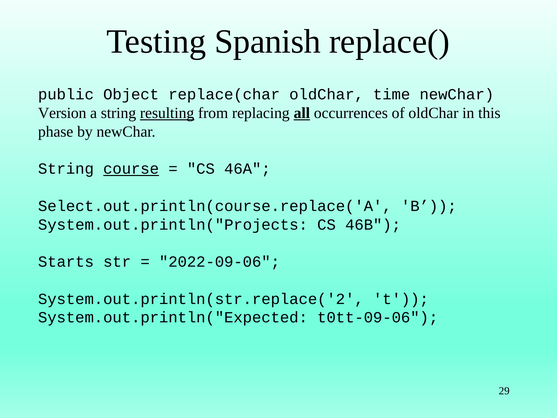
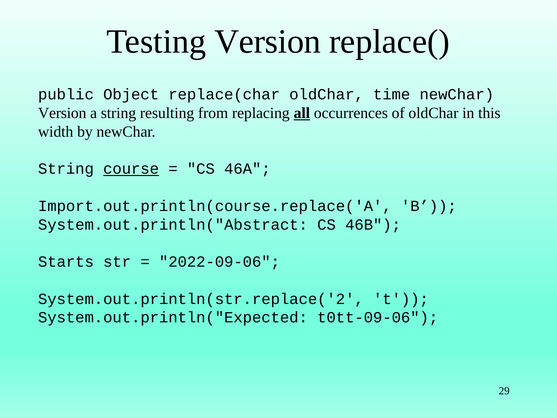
Testing Spanish: Spanish -> Version
resulting underline: present -> none
phase: phase -> width
Select.out.println(course.replace('A: Select.out.println(course.replace('A -> Import.out.println(course.replace('A
System.out.println("Projects: System.out.println("Projects -> System.out.println("Abstract
